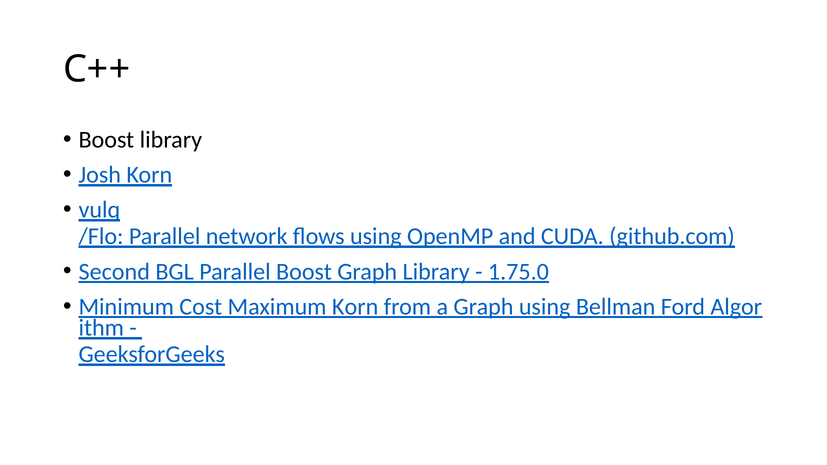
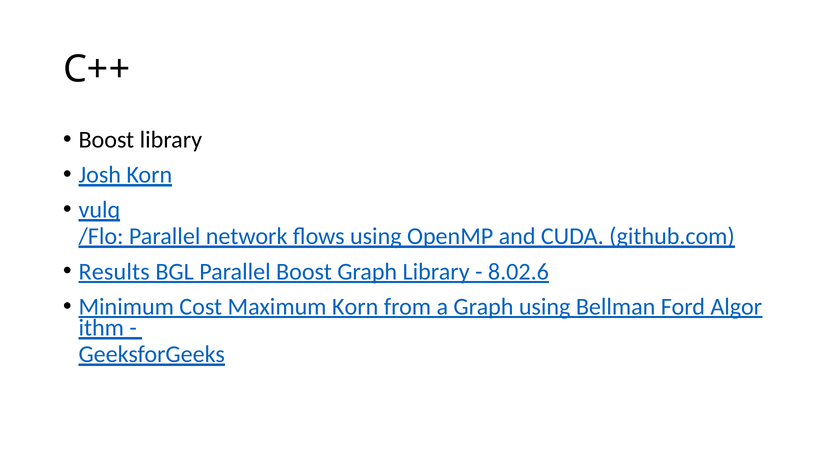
Second: Second -> Results
1.75.0: 1.75.0 -> 8.02.6
